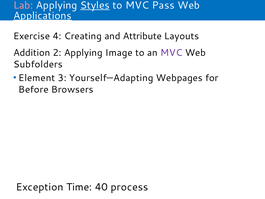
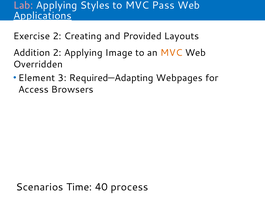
Styles underline: present -> none
Exercise 4: 4 -> 2
Attribute: Attribute -> Provided
MVC at (171, 53) colour: purple -> orange
Subfolders: Subfolders -> Overridden
Yourself—Adapting: Yourself—Adapting -> Required—Adapting
Before: Before -> Access
Exception: Exception -> Scenarios
